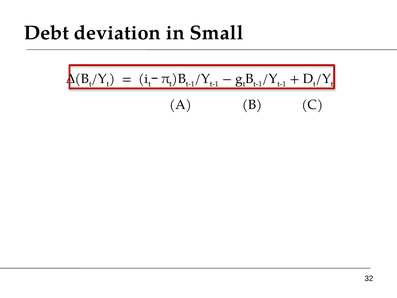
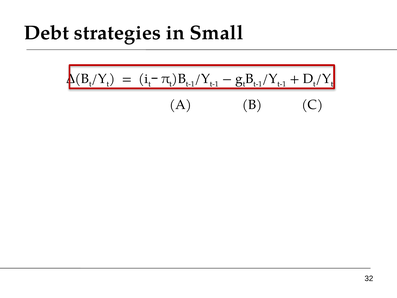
deviation: deviation -> strategies
